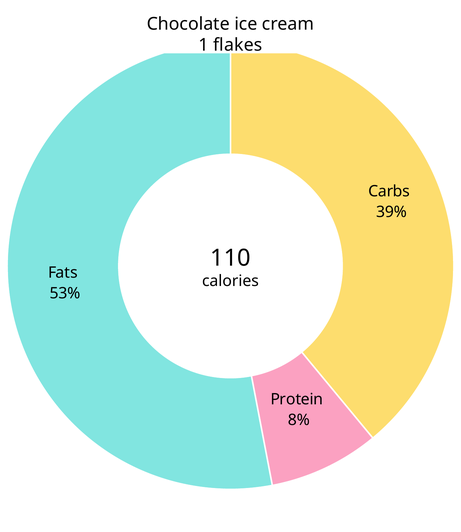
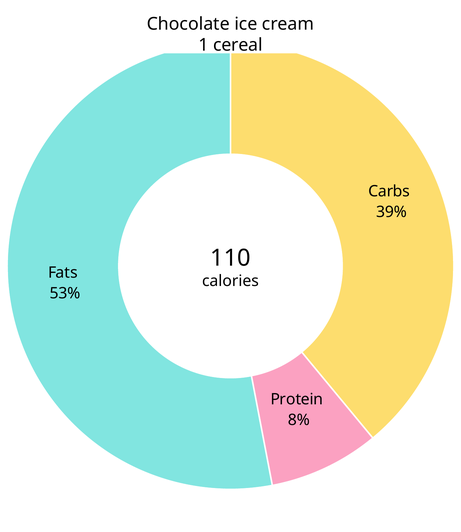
flakes: flakes -> cereal
